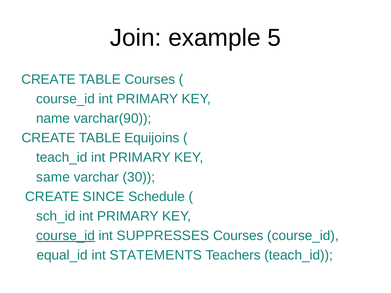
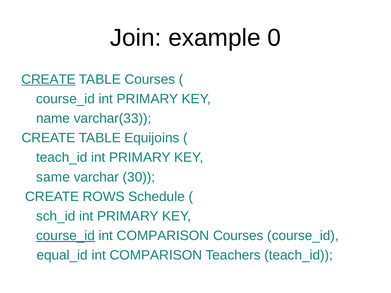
5: 5 -> 0
CREATE at (49, 79) underline: none -> present
varchar(90: varchar(90 -> varchar(33
SINCE: SINCE -> ROWS
SUPPRESSES at (163, 236): SUPPRESSES -> COMPARISON
STATEMENTS at (156, 255): STATEMENTS -> COMPARISON
